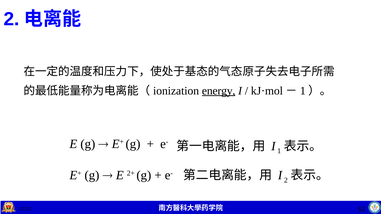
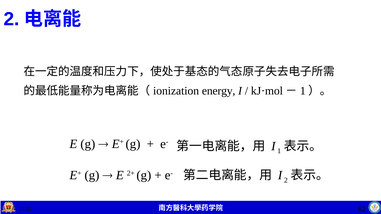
energy underline: present -> none
